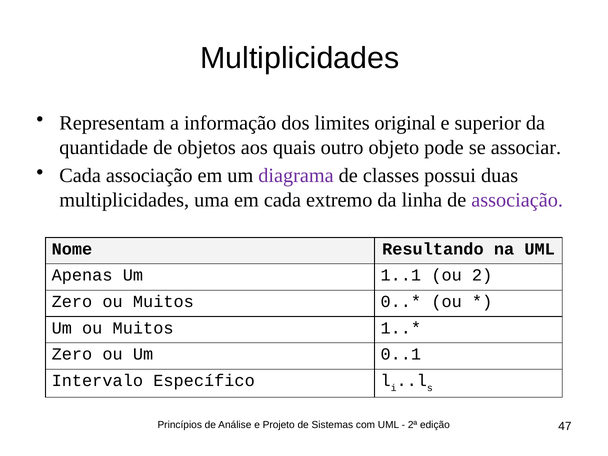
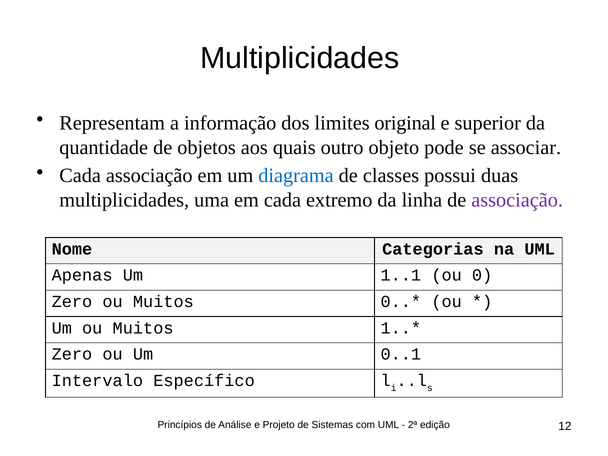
diagrama colour: purple -> blue
Resultando: Resultando -> Categorias
2: 2 -> 0
47: 47 -> 12
